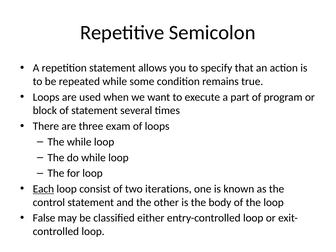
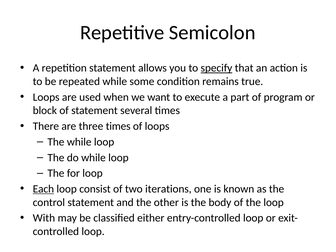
specify underline: none -> present
three exam: exam -> times
False: False -> With
